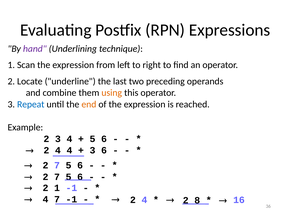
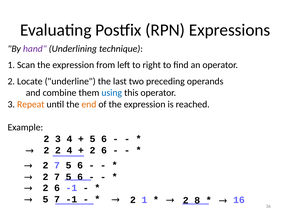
using colour: orange -> blue
Repeat colour: blue -> orange
4 at (58, 150): 4 -> 2
3 at (92, 150): 3 -> 2
1 at (57, 188): 1 -> 6
4 at (46, 199): 4 -> 5
4 at (144, 200): 4 -> 1
